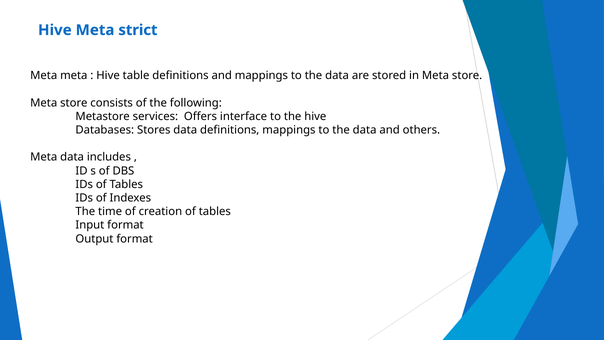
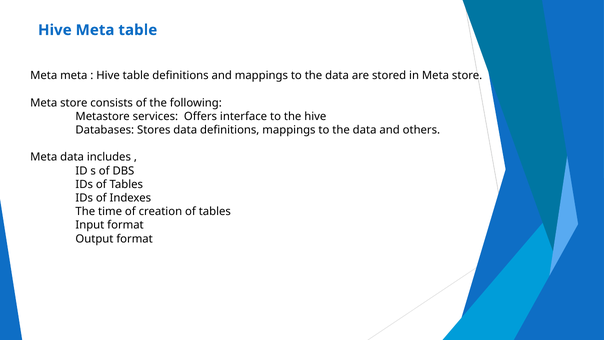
Meta strict: strict -> table
